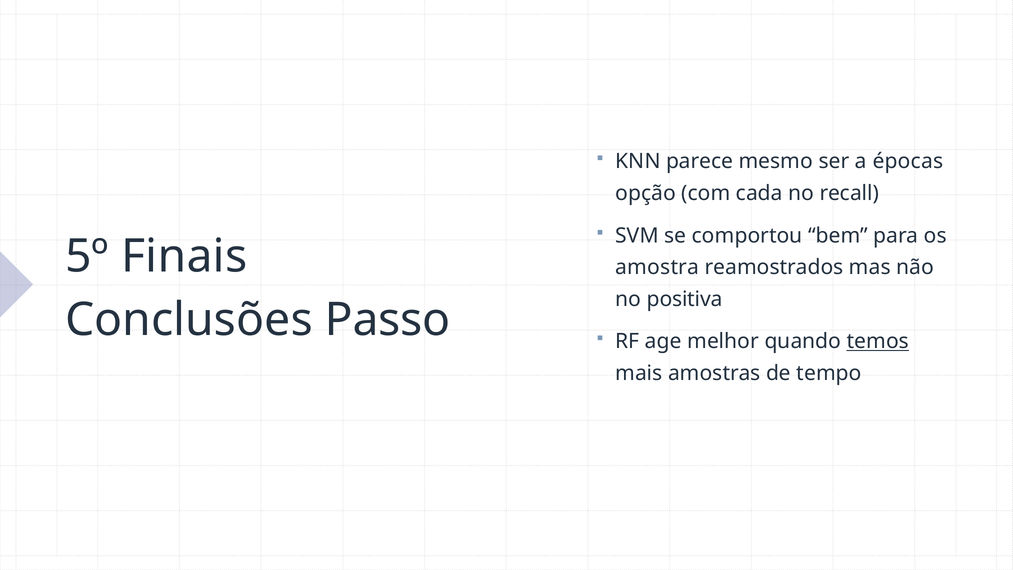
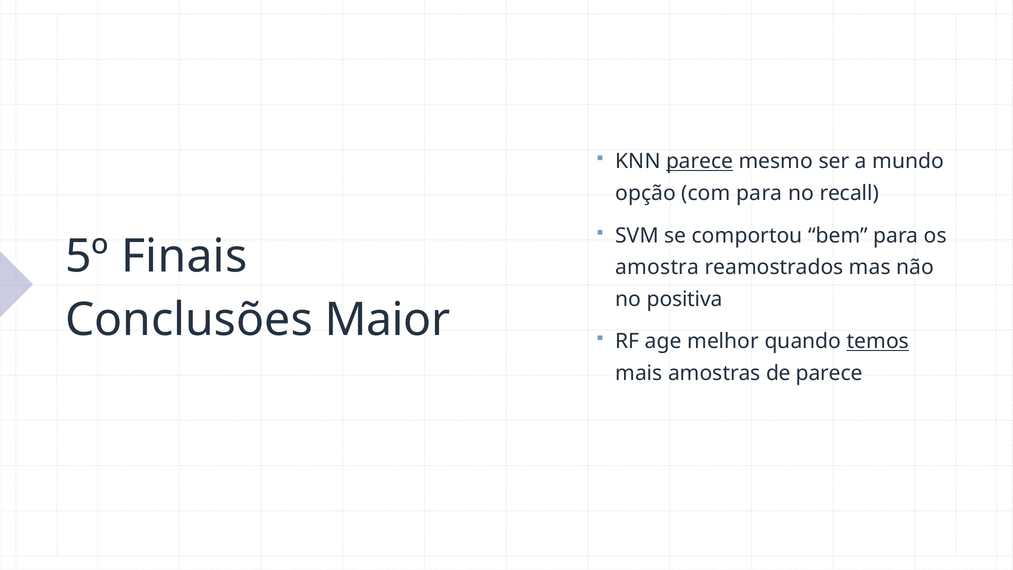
parece at (700, 161) underline: none -> present
épocas: épocas -> mundo
com cada: cada -> para
Passo: Passo -> Maior
de tempo: tempo -> parece
